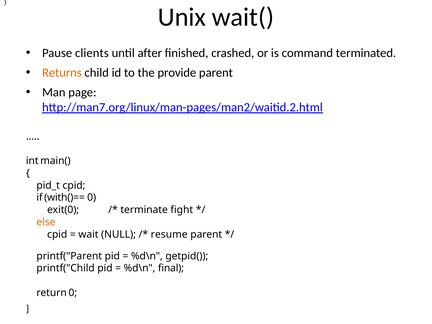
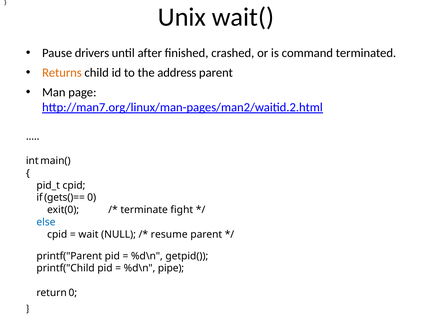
clients: clients -> drivers
provide: provide -> address
with()==: with()== -> gets()==
else colour: orange -> blue
final: final -> pipe
